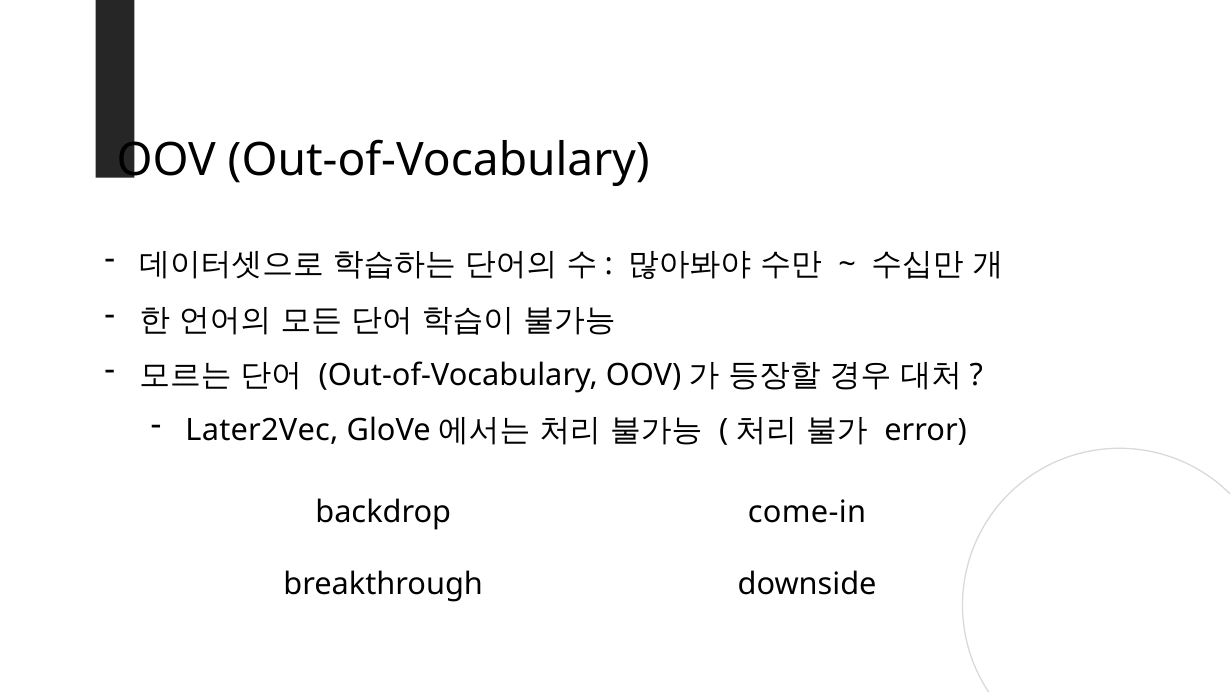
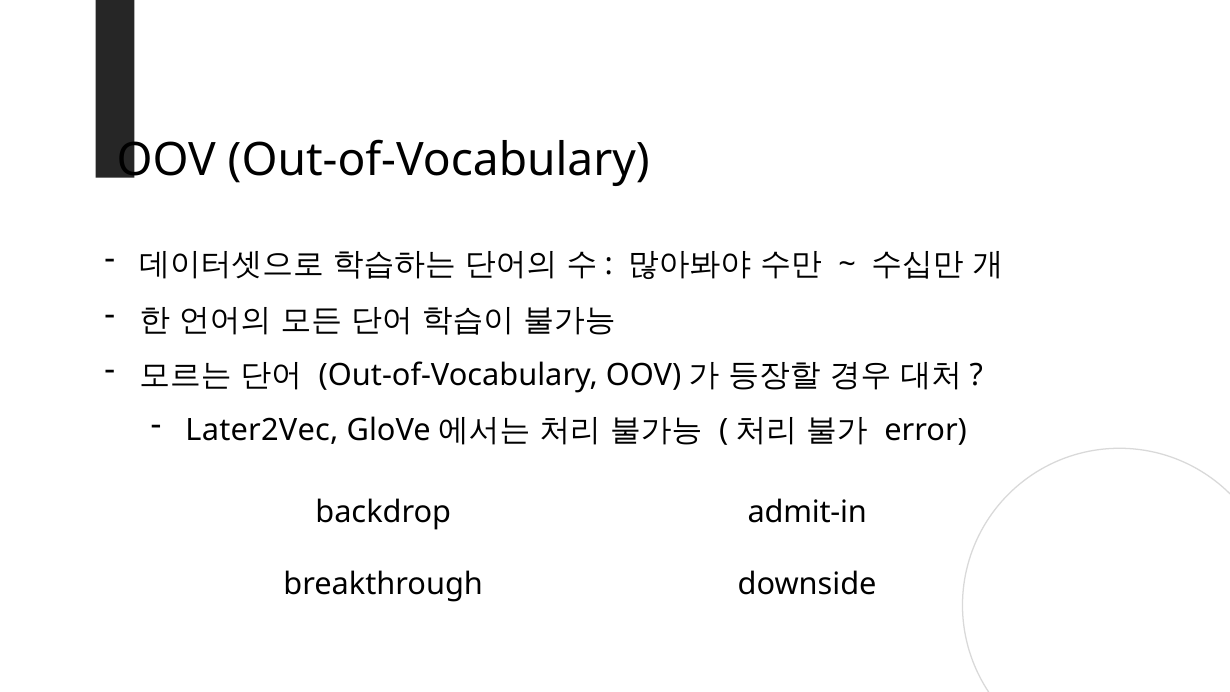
come-in: come-in -> admit-in
